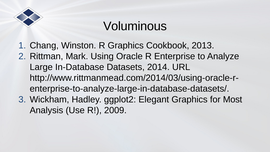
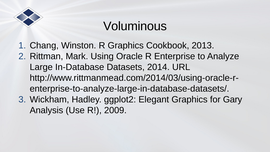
Most: Most -> Gary
